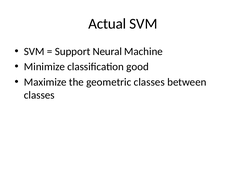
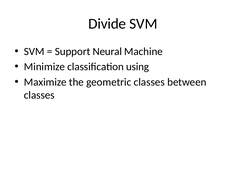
Actual: Actual -> Divide
good: good -> using
